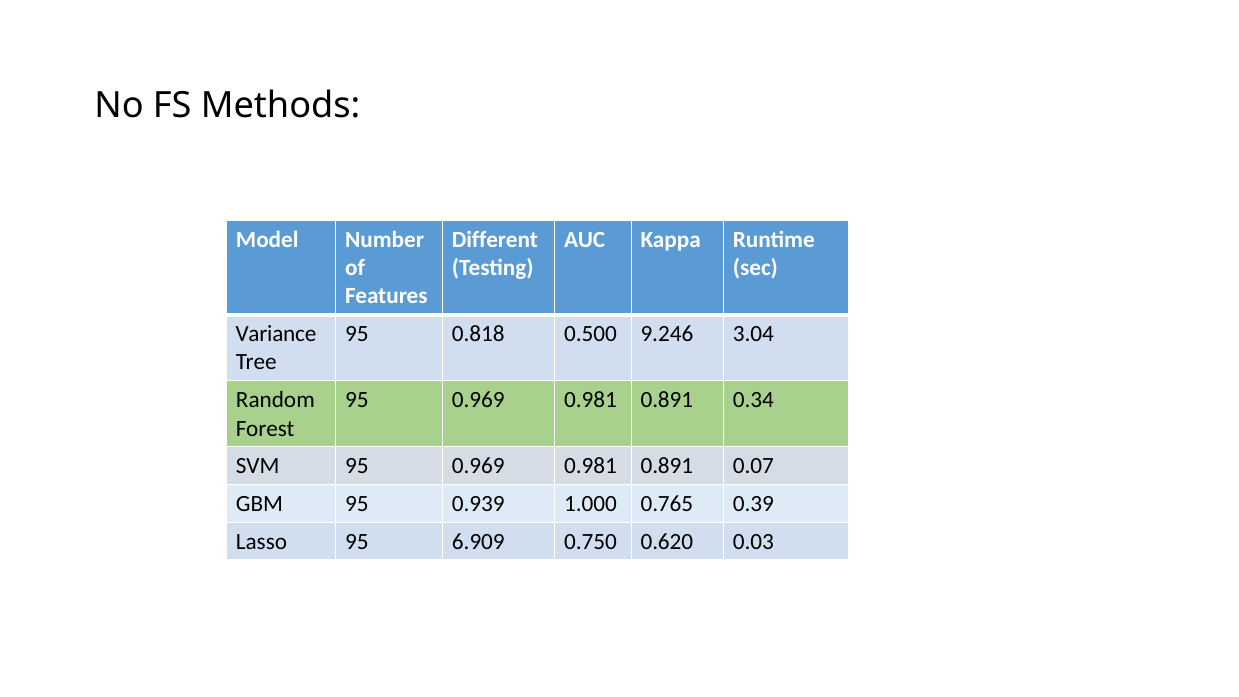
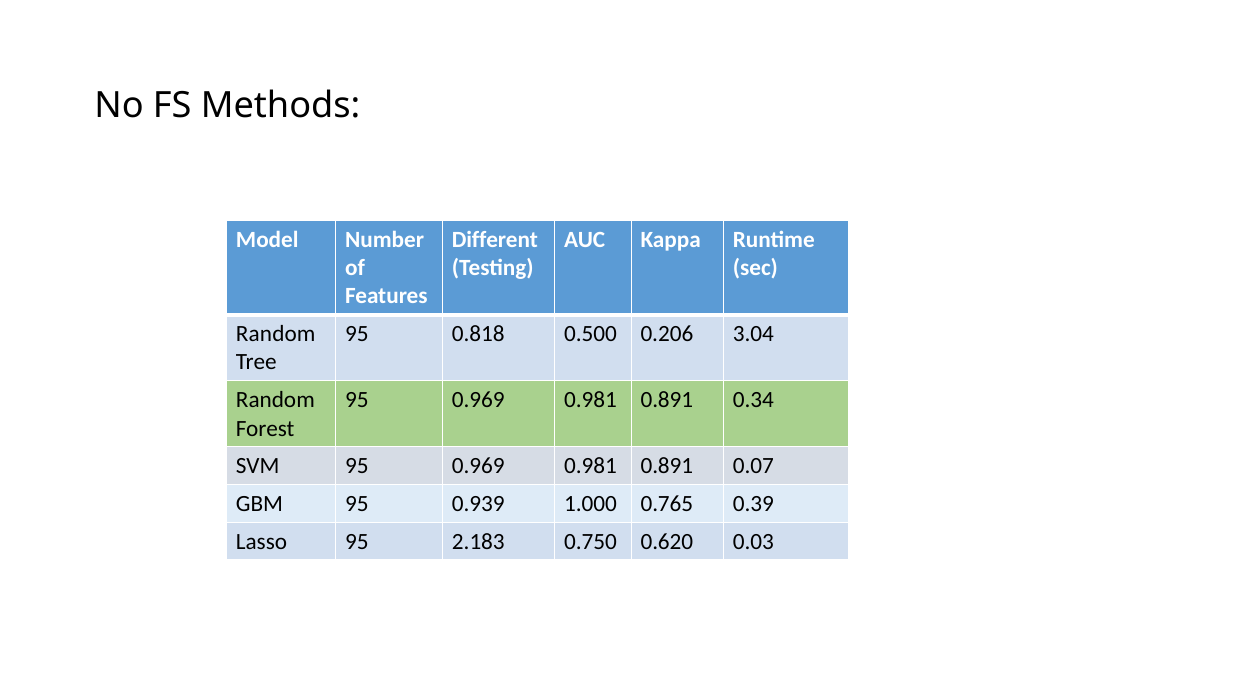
Variance at (276, 334): Variance -> Random
9.246: 9.246 -> 0.206
6.909: 6.909 -> 2.183
